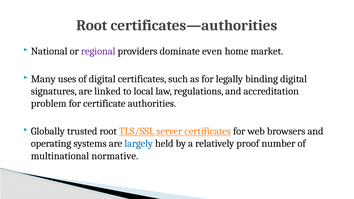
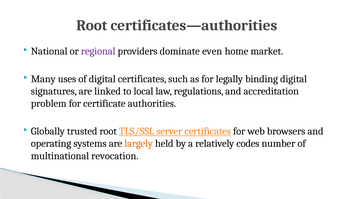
largely colour: blue -> orange
proof: proof -> codes
normative: normative -> revocation
